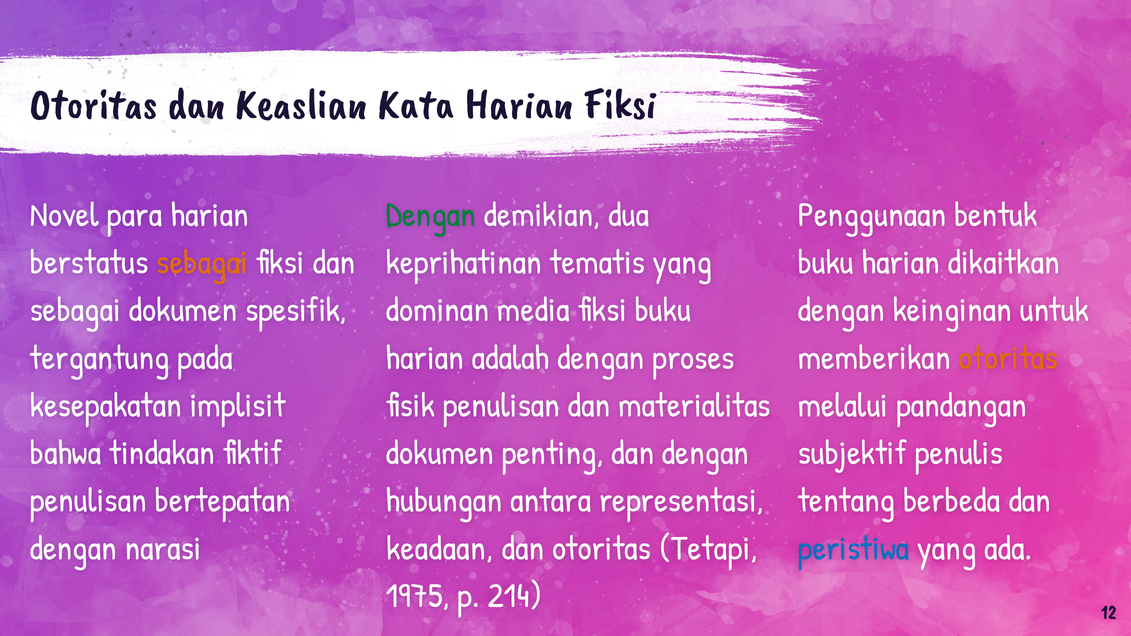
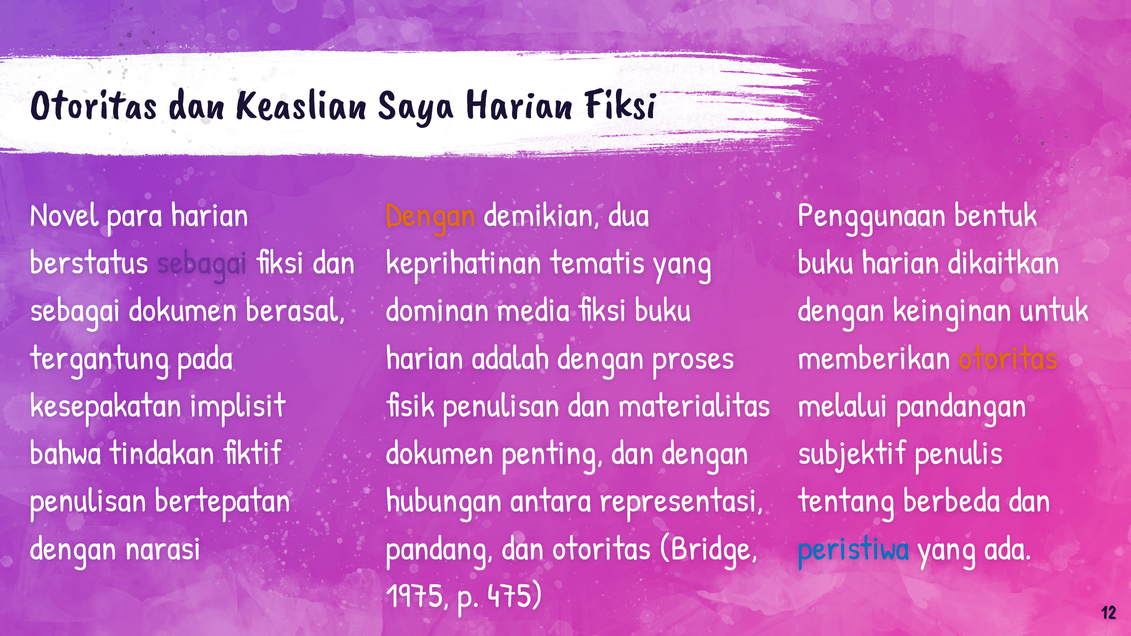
Kata: Kata -> Saya
Dengan at (431, 215) colour: green -> orange
sebagai at (202, 262) colour: orange -> purple
spesifik: spesifik -> berasal
keadaan: keadaan -> pandang
Tetapi: Tetapi -> Bridge
214: 214 -> 475
